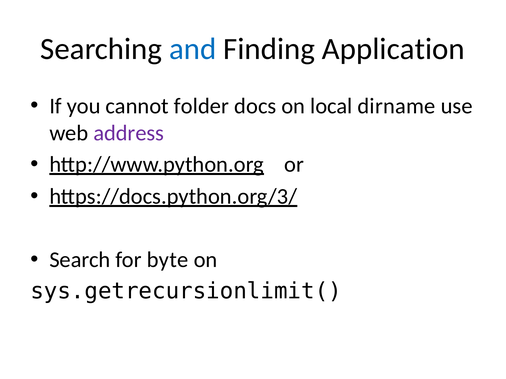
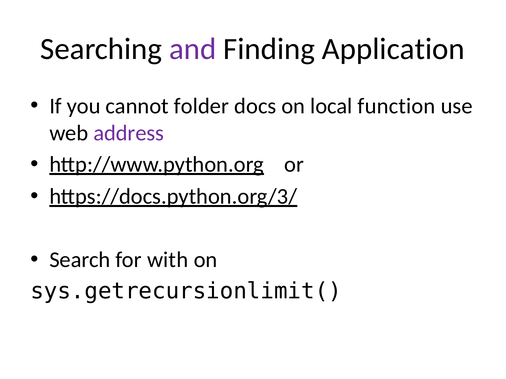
and colour: blue -> purple
dirname: dirname -> function
byte: byte -> with
